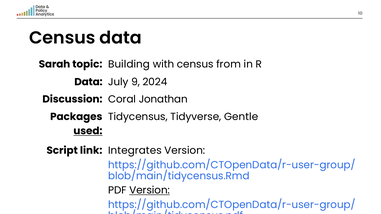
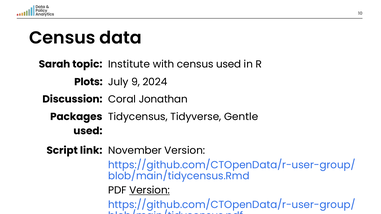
Building: Building -> Institute
census from: from -> used
Data at (88, 82): Data -> Plots
used at (88, 131) underline: present -> none
Integrates: Integrates -> November
